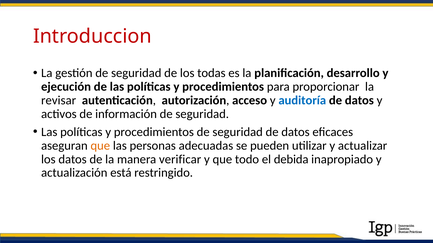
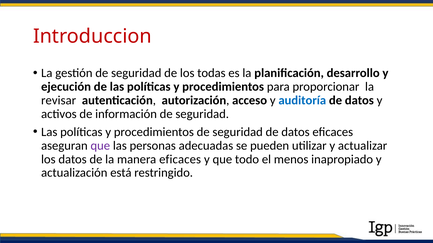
que at (100, 146) colour: orange -> purple
manera verificar: verificar -> eficaces
debida: debida -> menos
